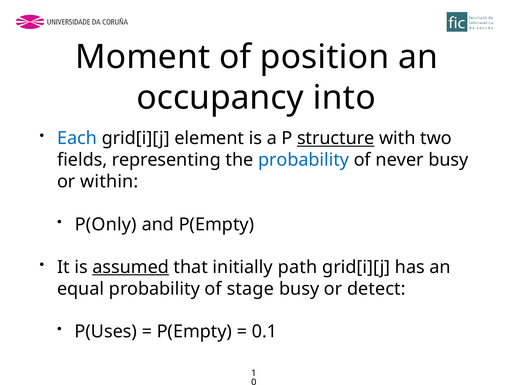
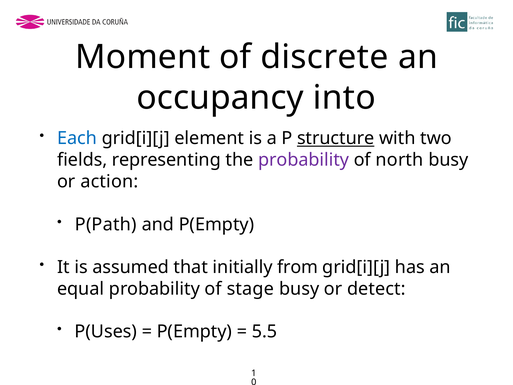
position: position -> discrete
probability at (304, 160) colour: blue -> purple
never: never -> north
within: within -> action
P(Only: P(Only -> P(Path
assumed underline: present -> none
path: path -> from
0.1: 0.1 -> 5.5
